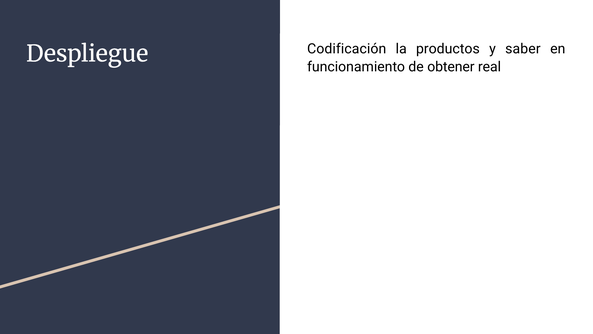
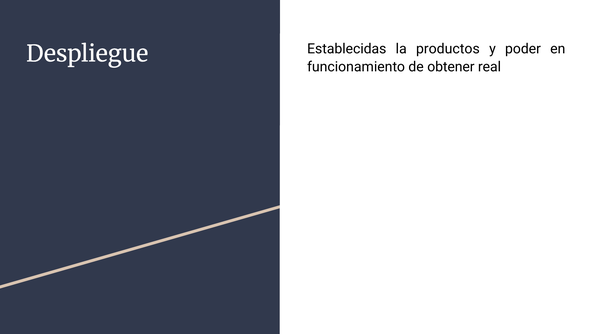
Codificación: Codificación -> Establecidas
saber: saber -> poder
